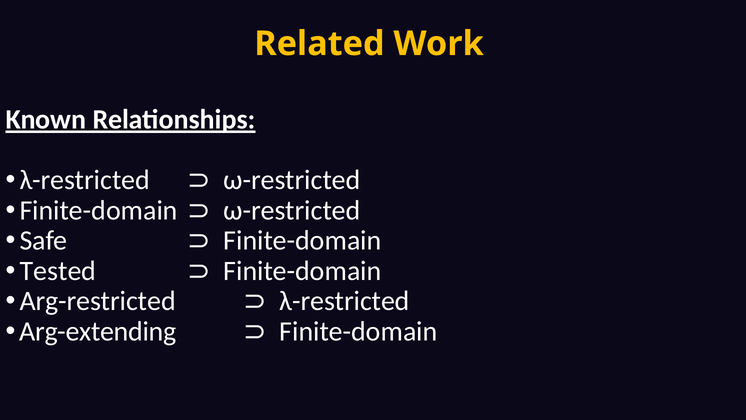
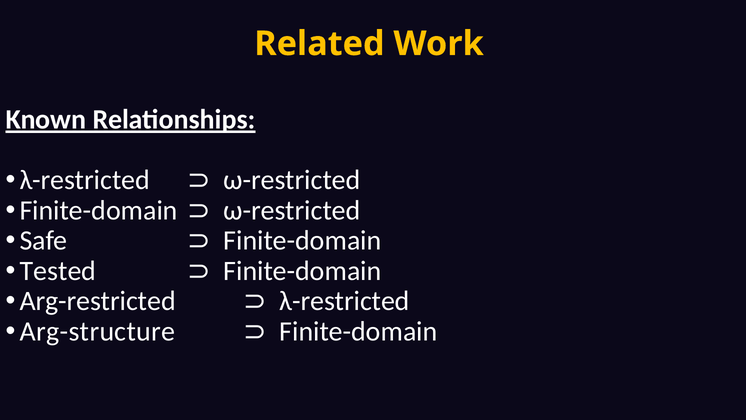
Arg-extending: Arg-extending -> Arg-structure
